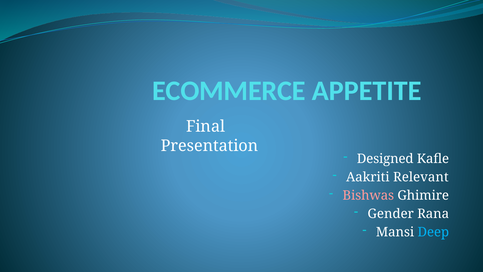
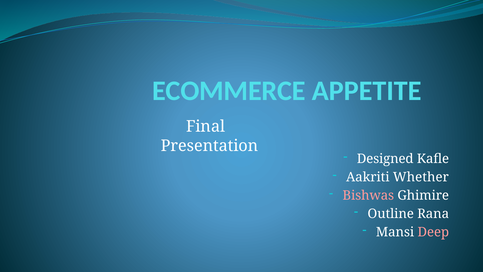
Relevant: Relevant -> Whether
Gender: Gender -> Outline
Deep colour: light blue -> pink
